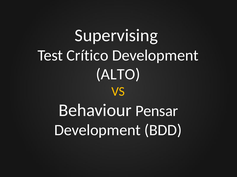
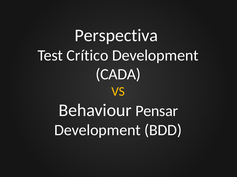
Supervising: Supervising -> Perspectiva
ALTO: ALTO -> CADA
